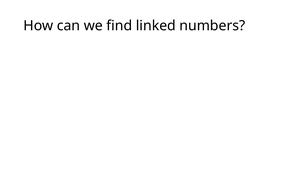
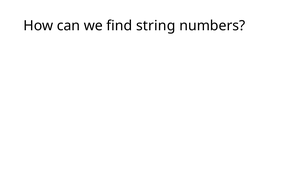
linked: linked -> string
